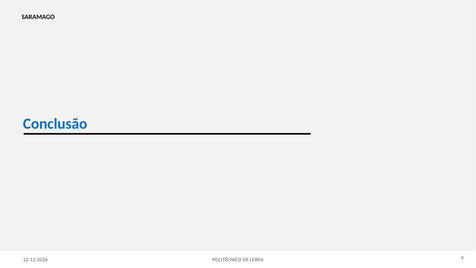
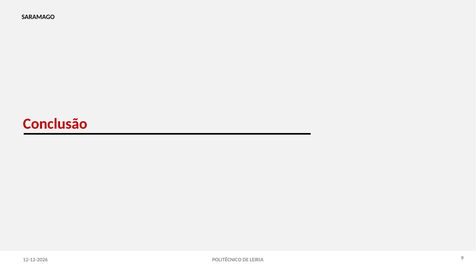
Conclusão colour: blue -> red
